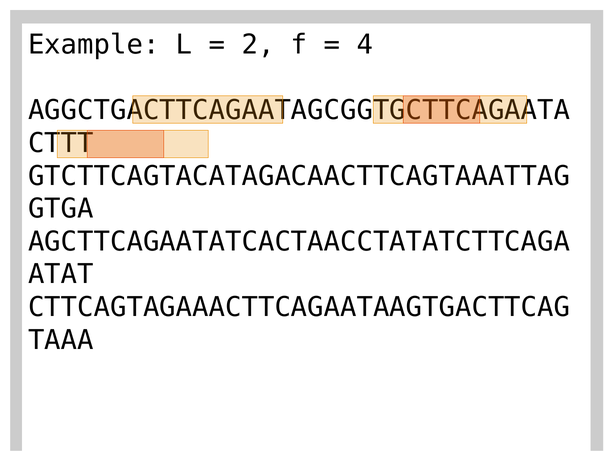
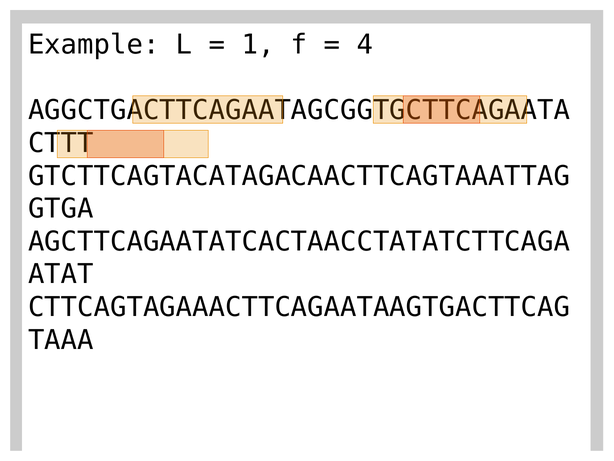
2: 2 -> 1
